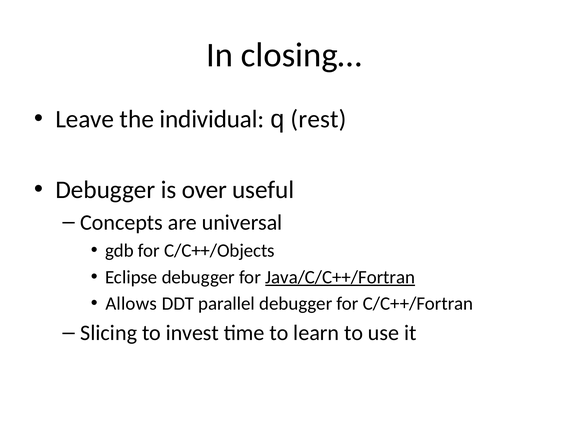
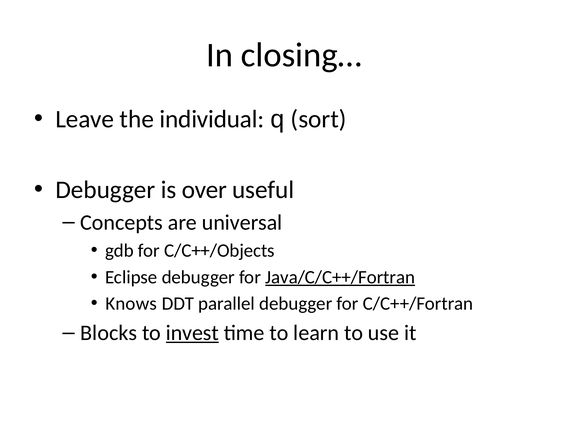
rest: rest -> sort
Allows: Allows -> Knows
Slicing: Slicing -> Blocks
invest underline: none -> present
